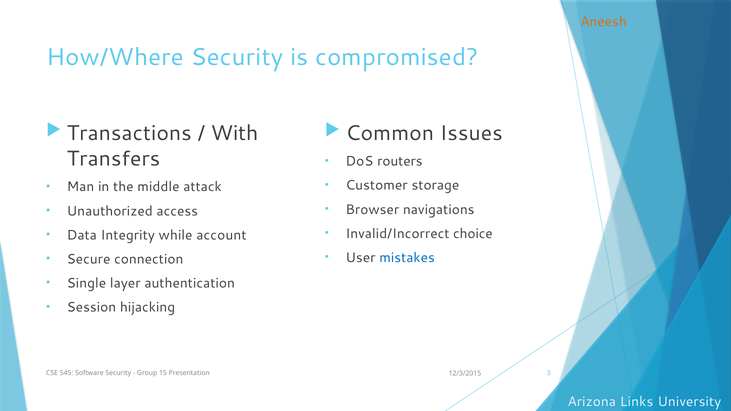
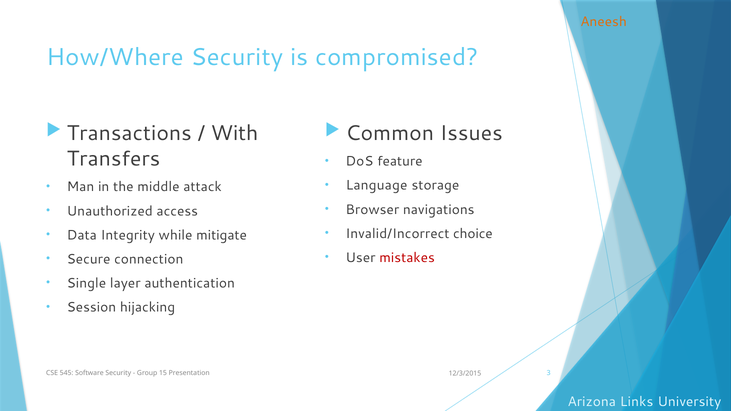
routers: routers -> feature
Customer: Customer -> Language
account: account -> mitigate
mistakes colour: blue -> red
